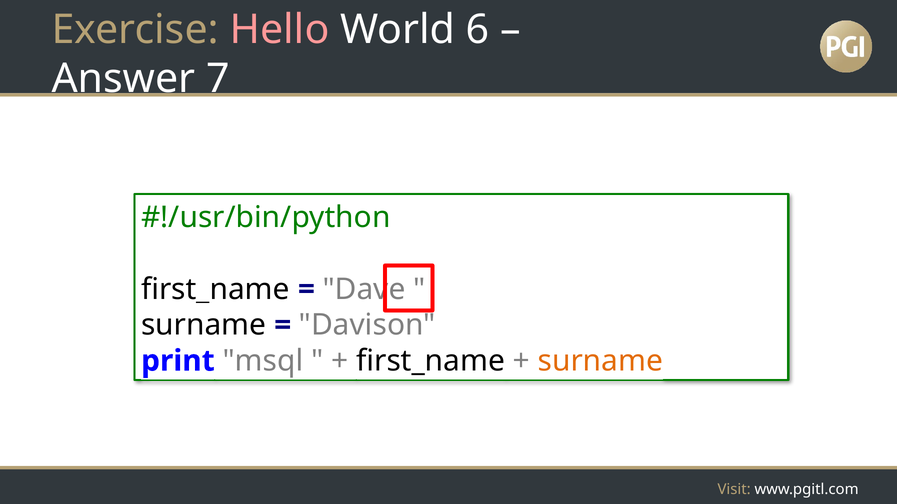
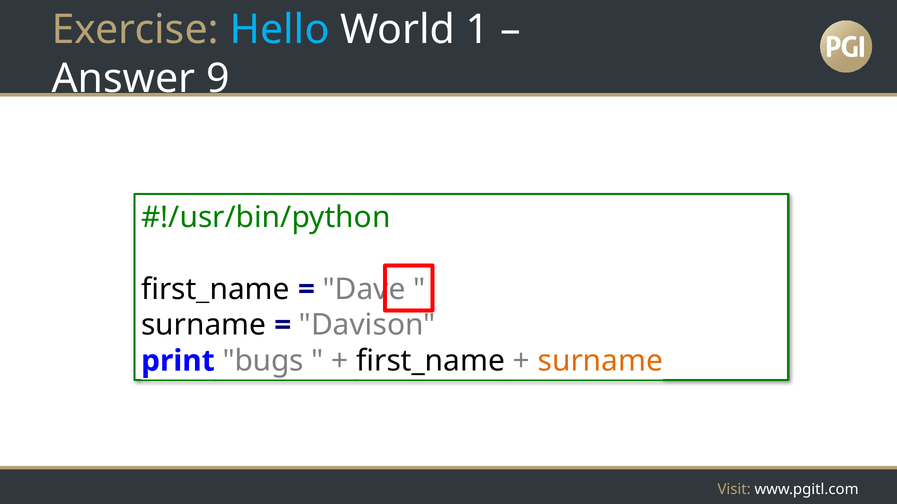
Hello colour: pink -> light blue
6: 6 -> 1
7: 7 -> 9
msql: msql -> bugs
